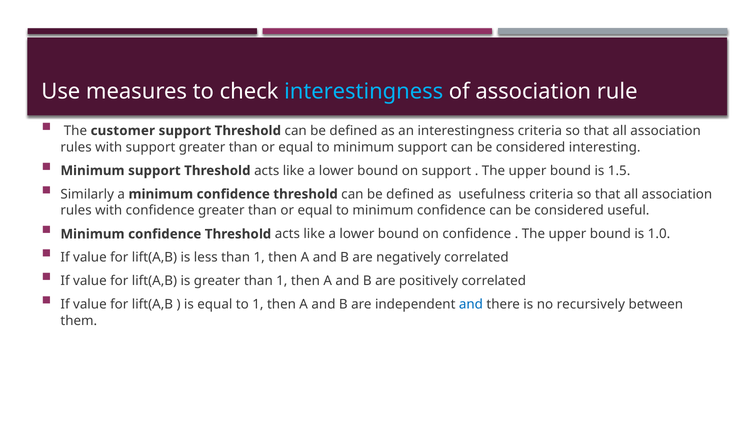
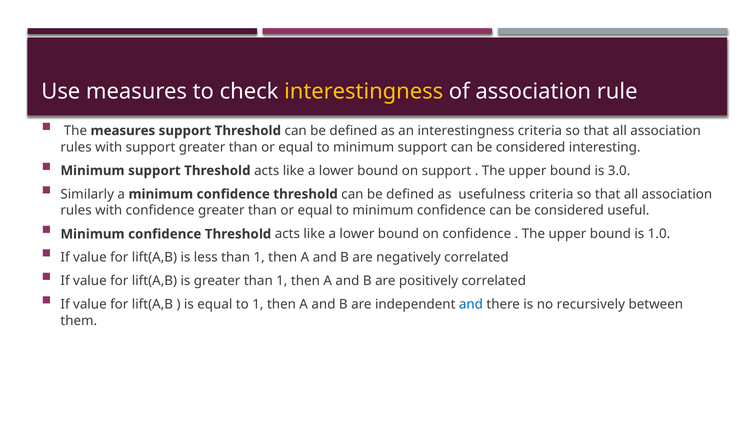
interestingness at (364, 92) colour: light blue -> yellow
The customer: customer -> measures
1.5: 1.5 -> 3.0
